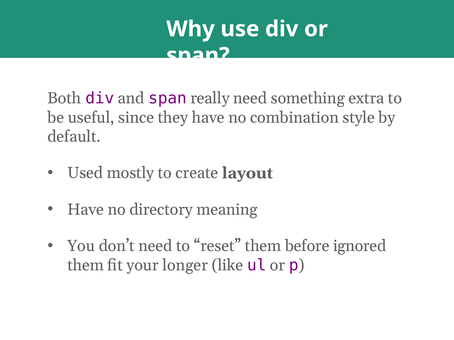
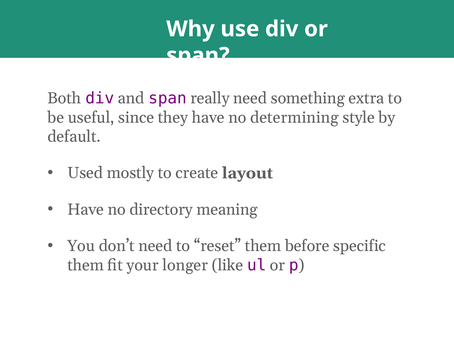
combination: combination -> determining
ignored: ignored -> specific
